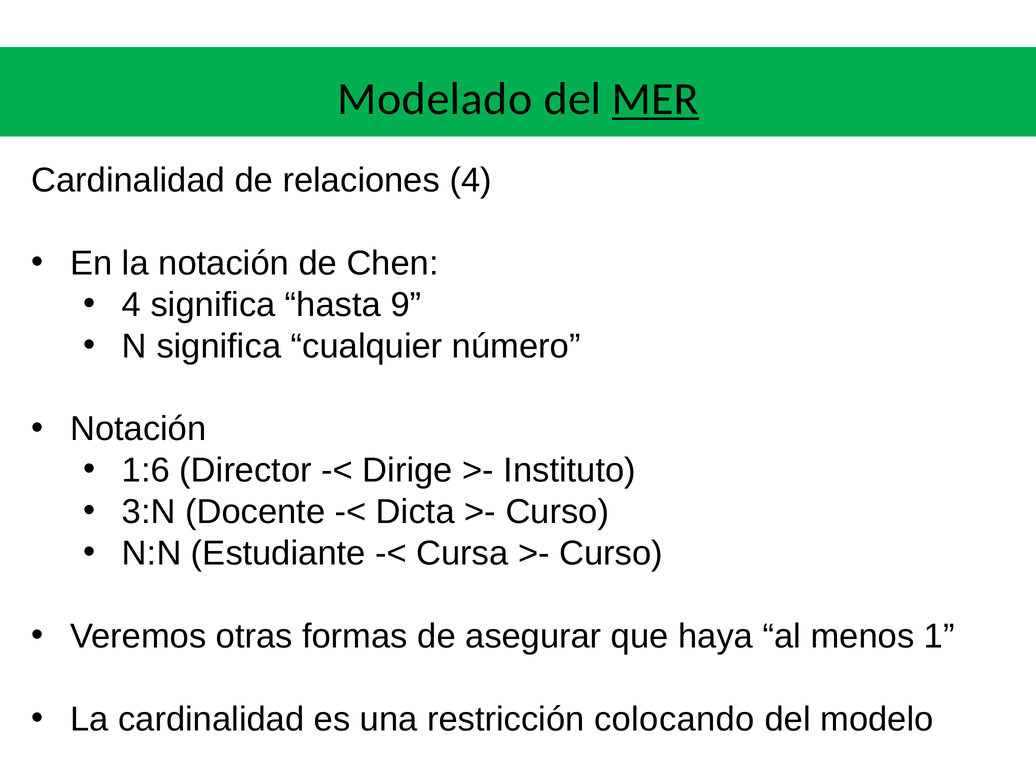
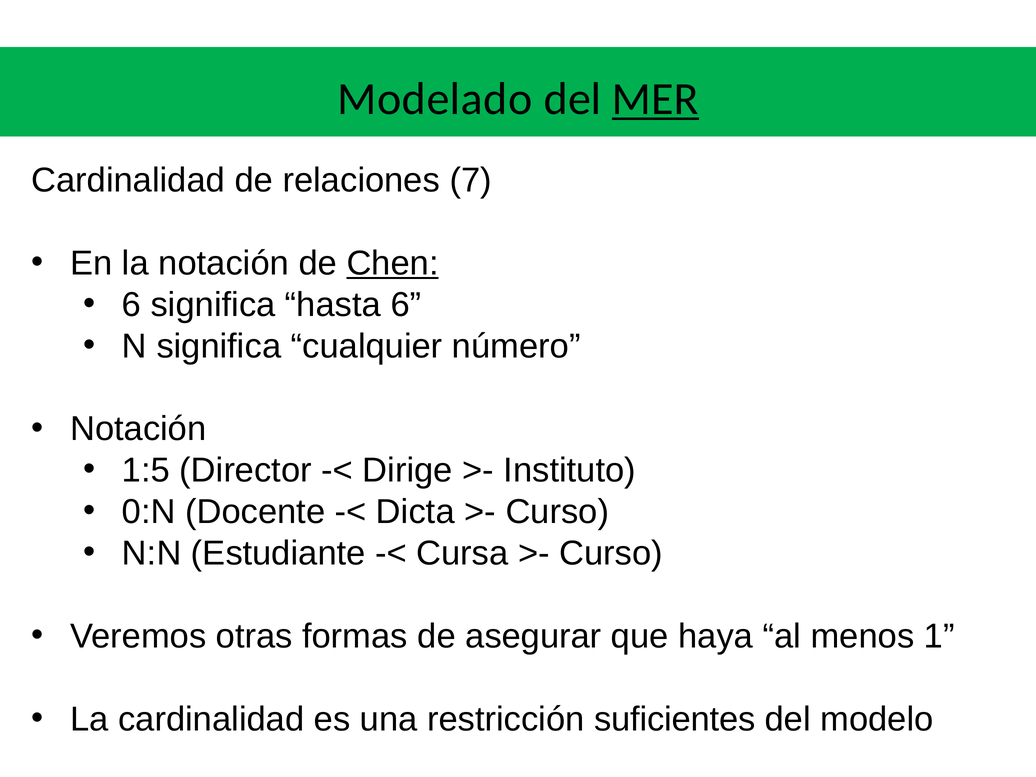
relaciones 4: 4 -> 7
Chen underline: none -> present
4 at (132, 305): 4 -> 6
hasta 9: 9 -> 6
1:6: 1:6 -> 1:5
3:N: 3:N -> 0:N
colocando: colocando -> suficientes
